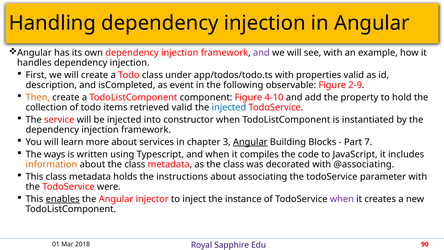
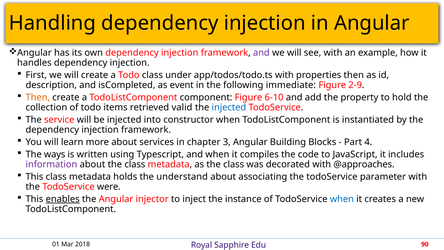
properties valid: valid -> then
observable: observable -> immediate
4-10: 4-10 -> 6-10
Angular at (250, 142) underline: present -> none
7: 7 -> 4
information colour: orange -> purple
@associating: @associating -> @approaches
instructions: instructions -> understand
when at (342, 199) colour: purple -> blue
